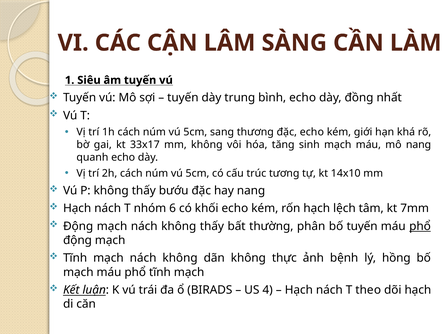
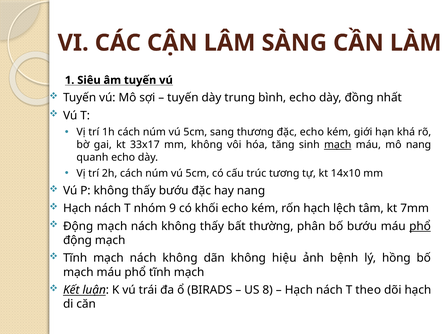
mạch at (338, 145) underline: none -> present
6: 6 -> 9
bố tuyến: tuyến -> bướu
thực: thực -> hiệu
4: 4 -> 8
